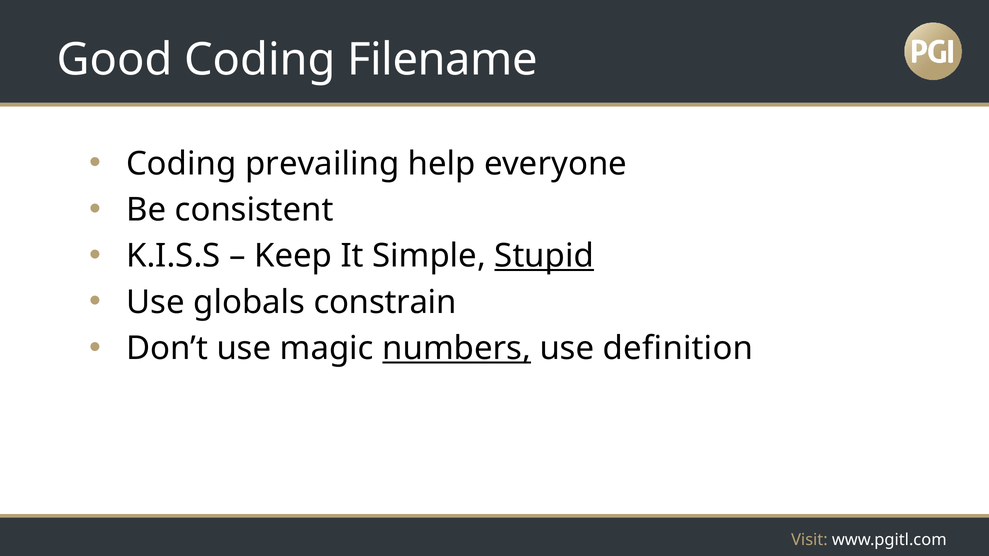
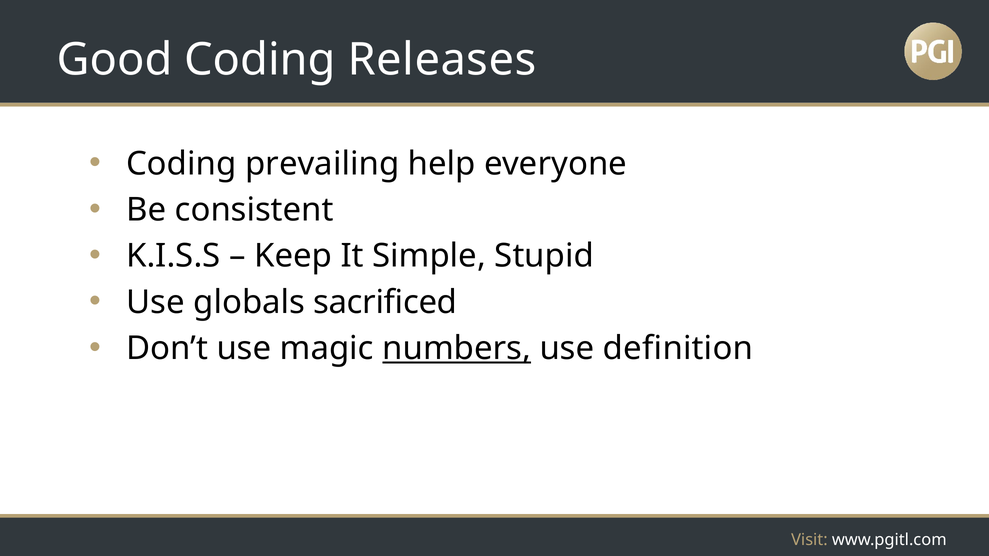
Filename: Filename -> Releases
Stupid underline: present -> none
constrain: constrain -> sacrificed
